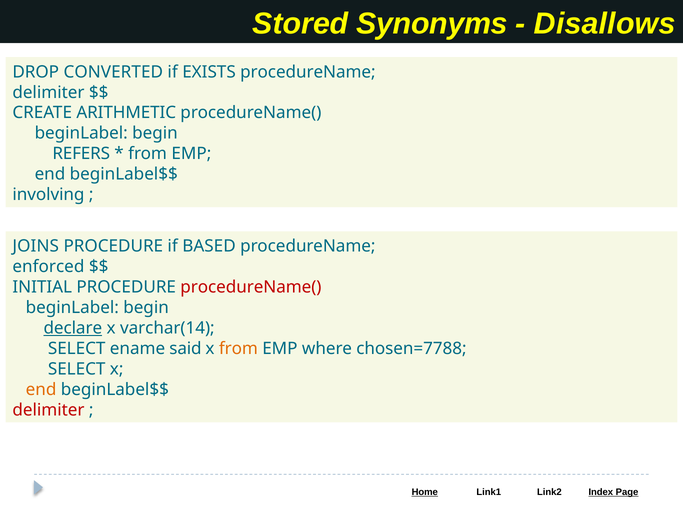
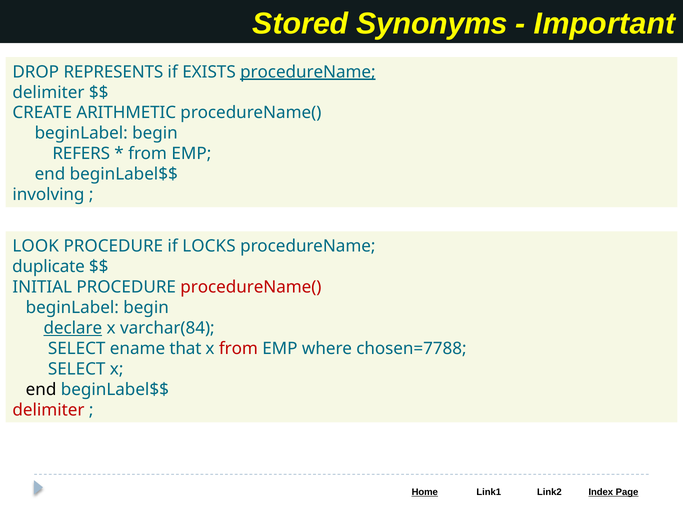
Disallows: Disallows -> Important
CONVERTED: CONVERTED -> REPRESENTS
procedureName at (308, 72) underline: none -> present
JOINS: JOINS -> LOOK
BASED: BASED -> LOCKS
enforced: enforced -> duplicate
varchar(14: varchar(14 -> varchar(84
said: said -> that
from at (238, 349) colour: orange -> red
end at (41, 390) colour: orange -> black
